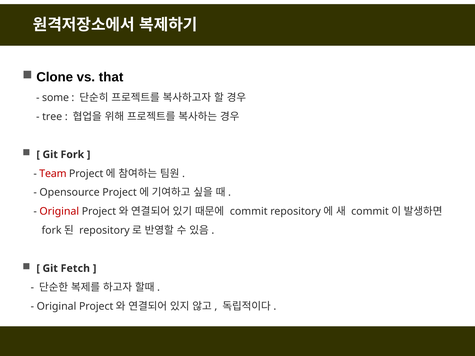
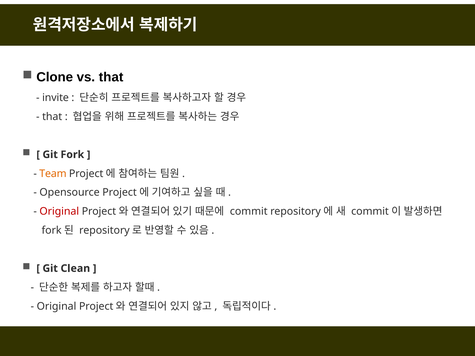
some: some -> invite
tree at (52, 117): tree -> that
Team colour: red -> orange
Fetch: Fetch -> Clean
